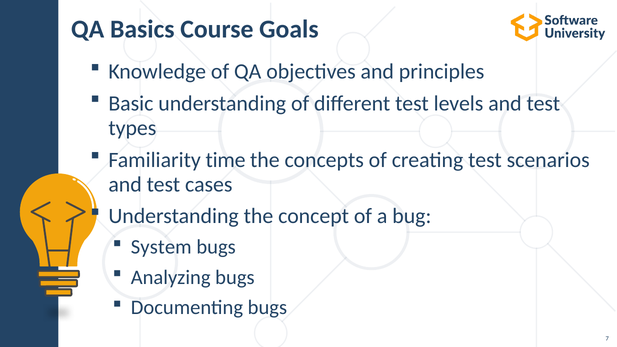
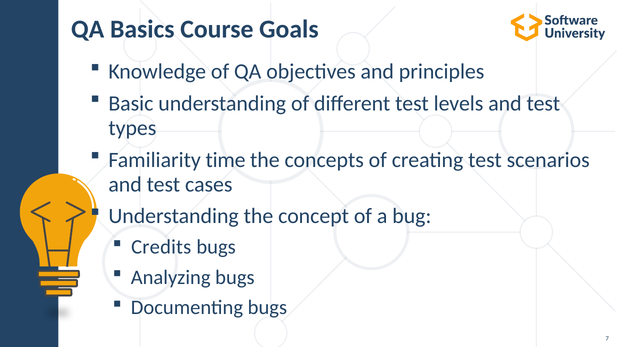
System: System -> Credits
